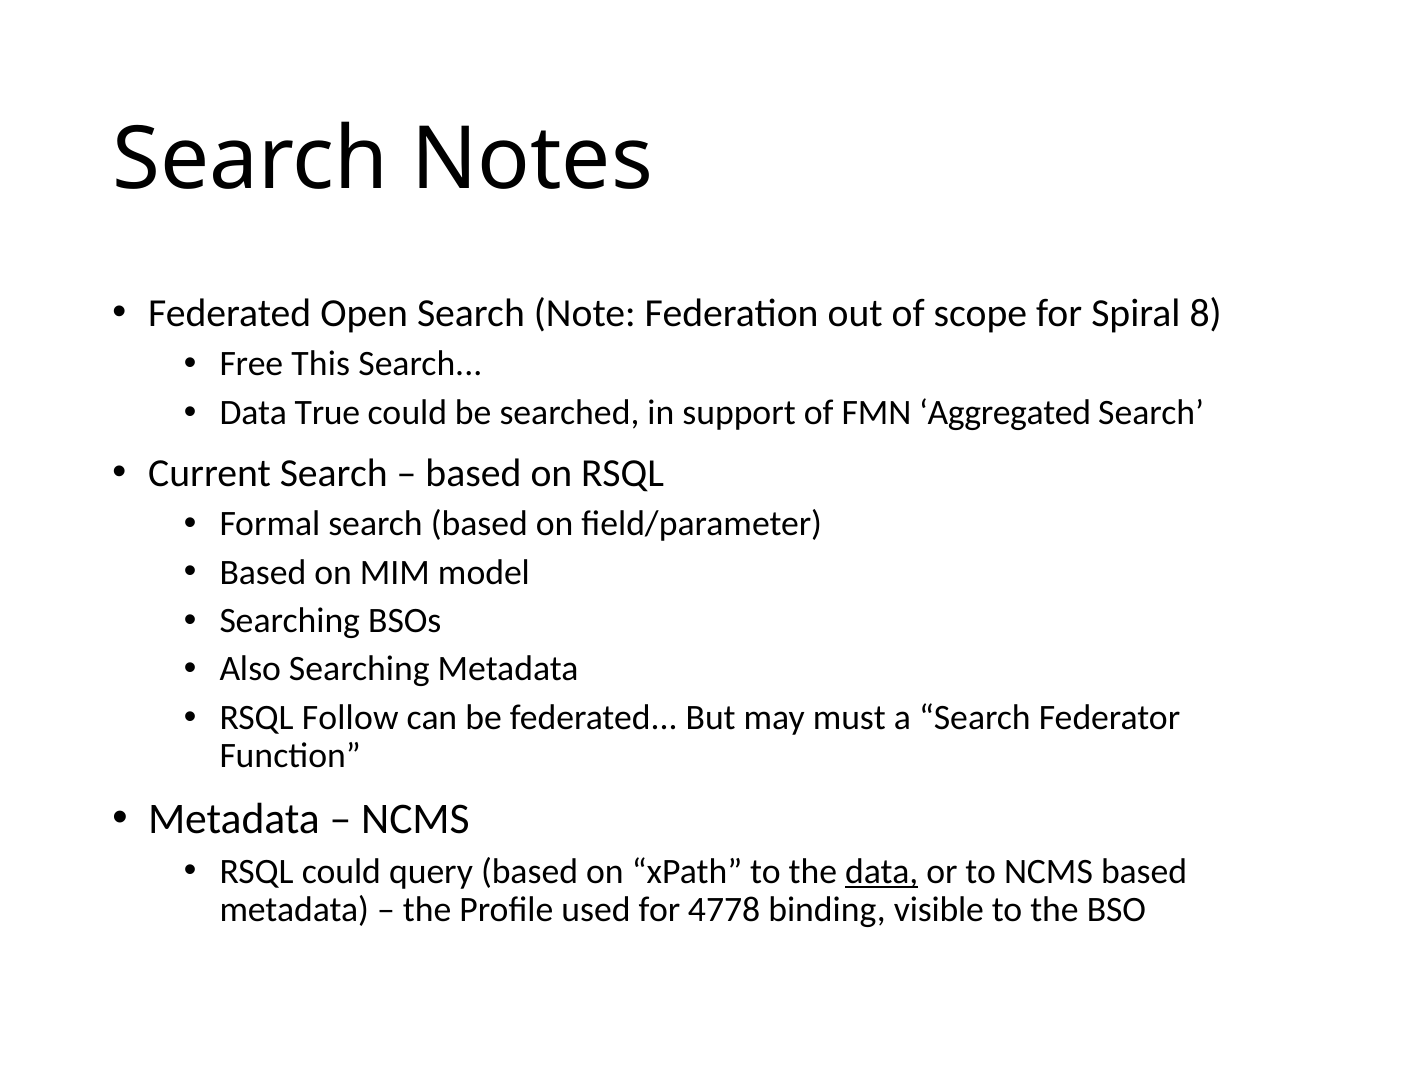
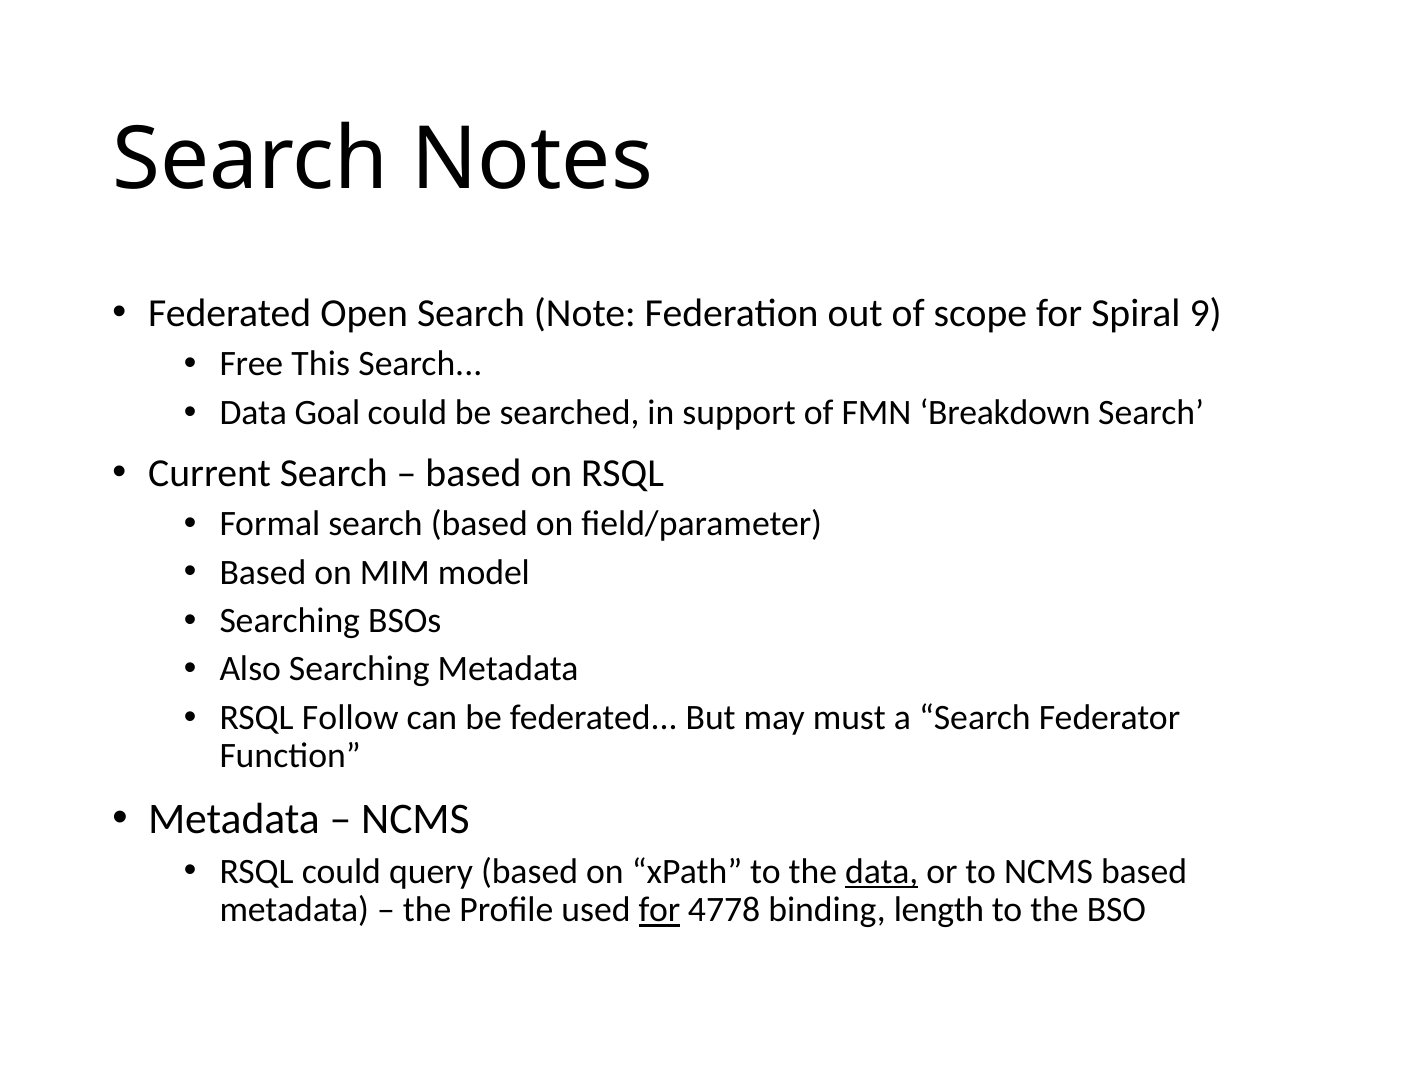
8: 8 -> 9
True: True -> Goal
Aggregated: Aggregated -> Breakdown
for at (659, 910) underline: none -> present
visible: visible -> length
